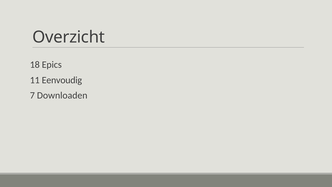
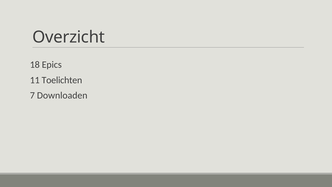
Eenvoudig: Eenvoudig -> Toelichten
